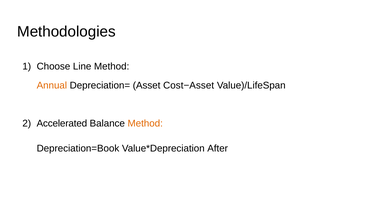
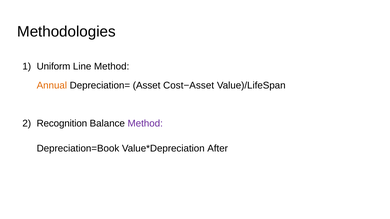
Choose: Choose -> Uniform
Accelerated: Accelerated -> Recognition
Method at (145, 124) colour: orange -> purple
